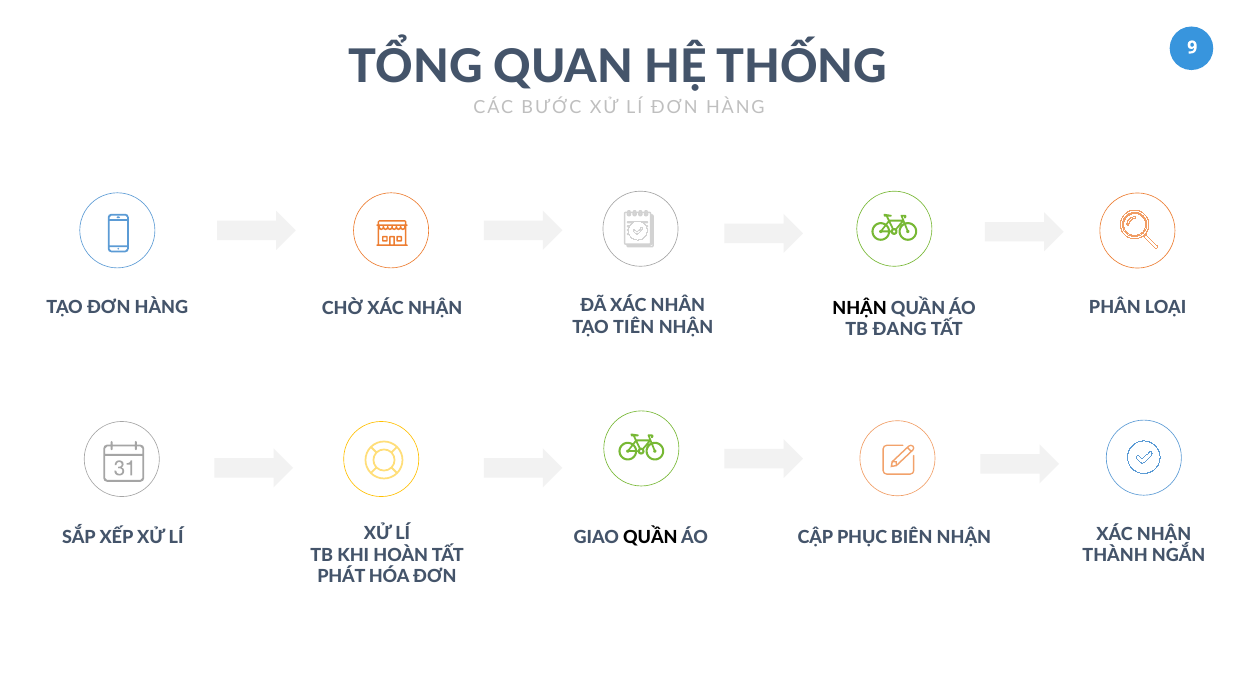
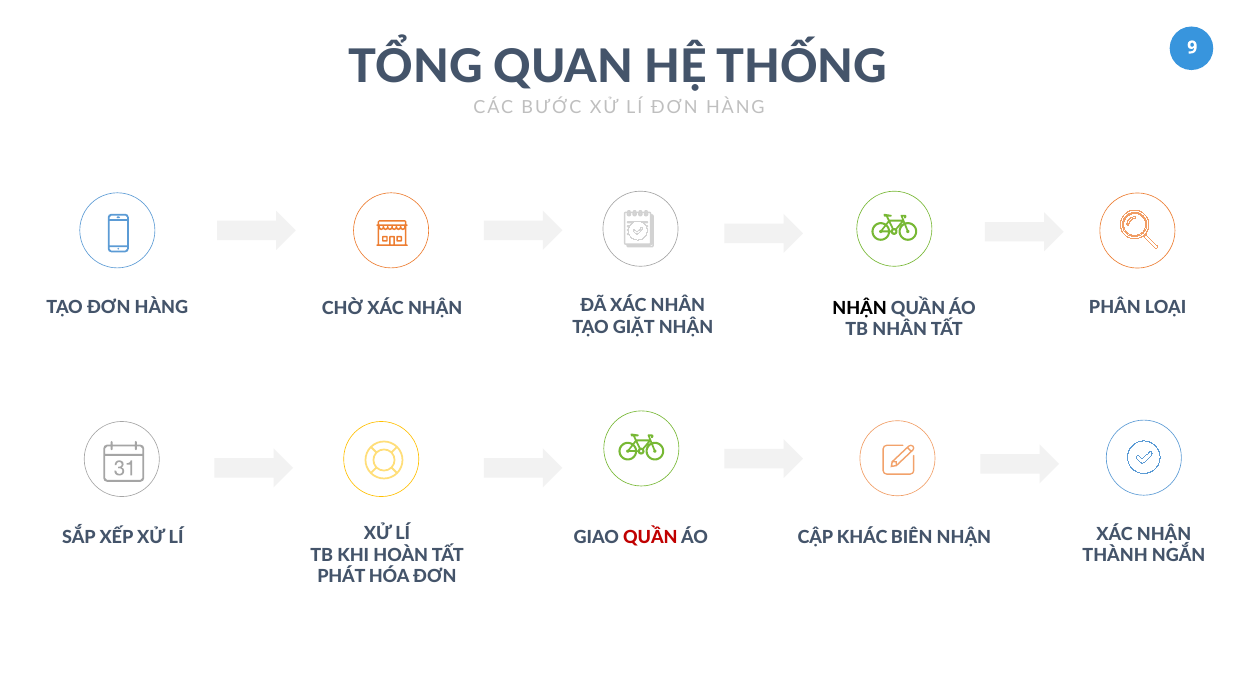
TIÊN: TIÊN -> GIẶT
TB ĐANG: ĐANG -> NHÂN
QUẦN at (650, 538) colour: black -> red
PHỤC: PHỤC -> KHÁC
